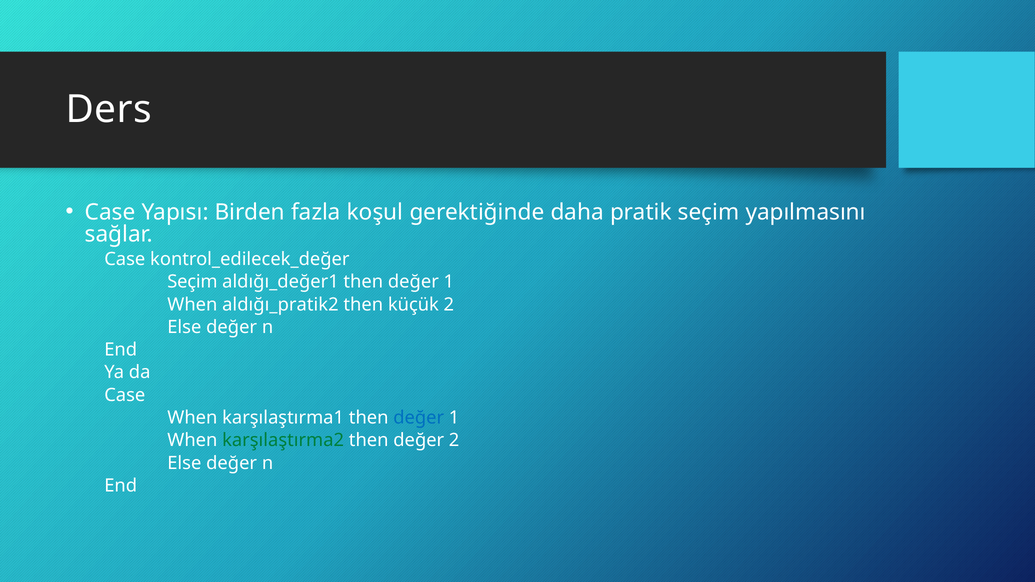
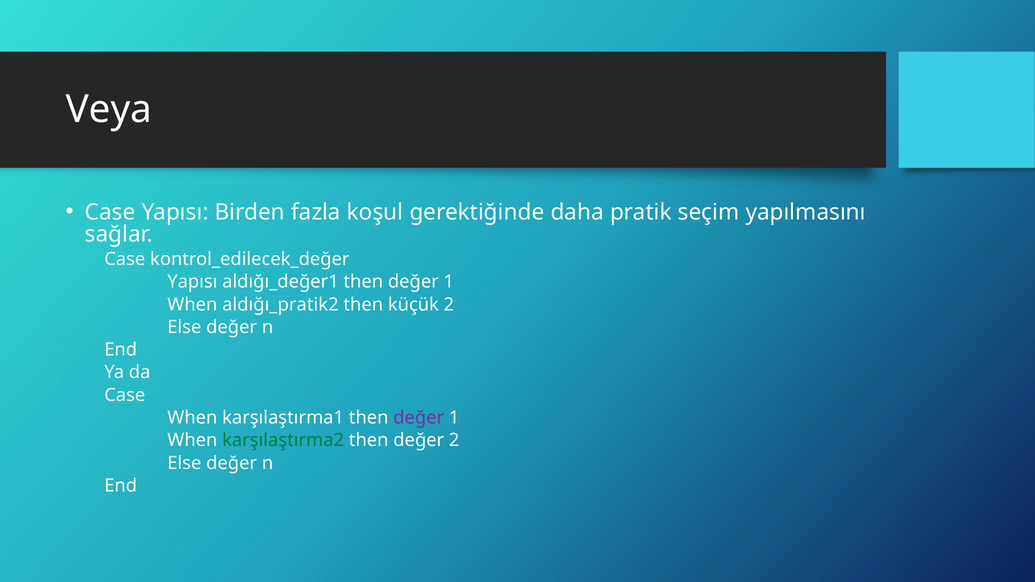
Ders: Ders -> Veya
Seçim at (192, 282): Seçim -> Yapısı
değer at (419, 418) colour: blue -> purple
